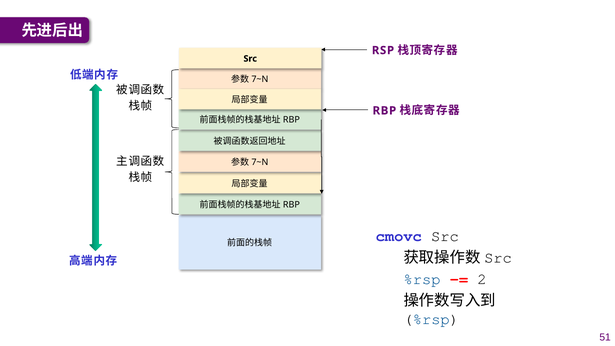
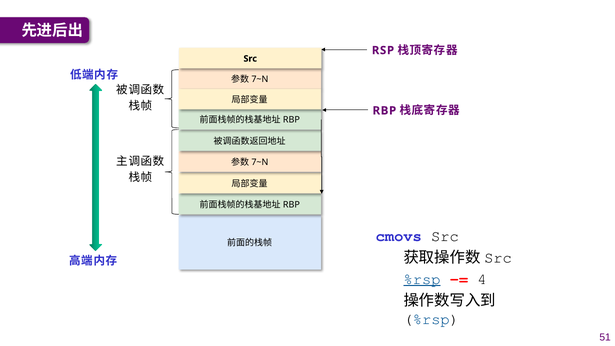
cmovc: cmovc -> cmovs
%rsp at (422, 279) underline: none -> present
2: 2 -> 4
